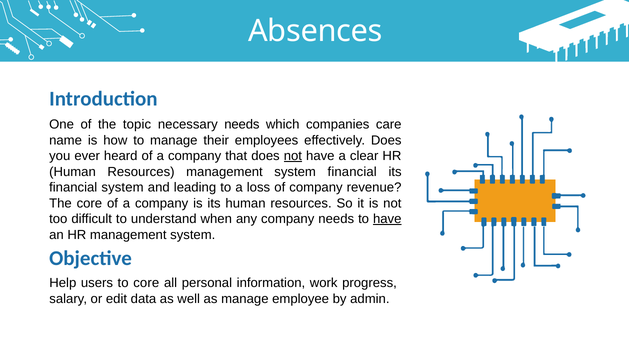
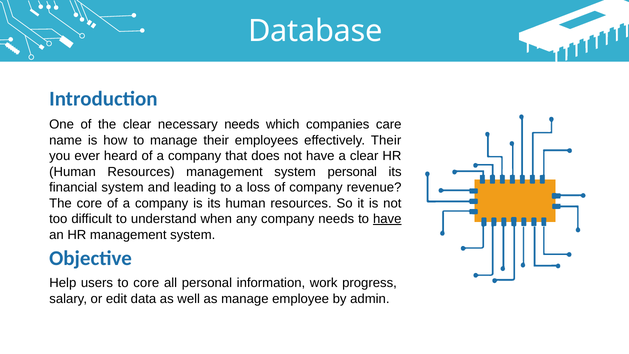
Absences: Absences -> Database
the topic: topic -> clear
effectively Does: Does -> Their
not at (293, 156) underline: present -> none
system financial: financial -> personal
